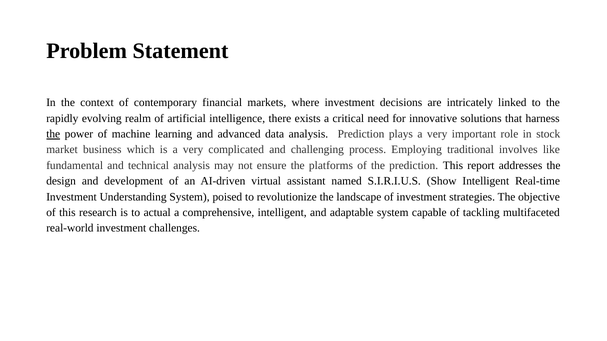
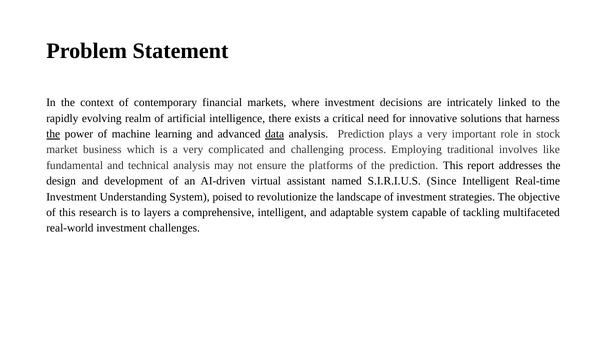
data underline: none -> present
Show: Show -> Since
actual: actual -> layers
